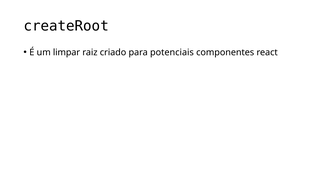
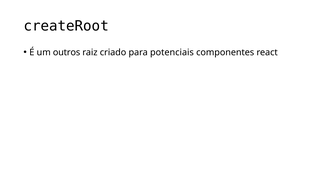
limpar: limpar -> outros
